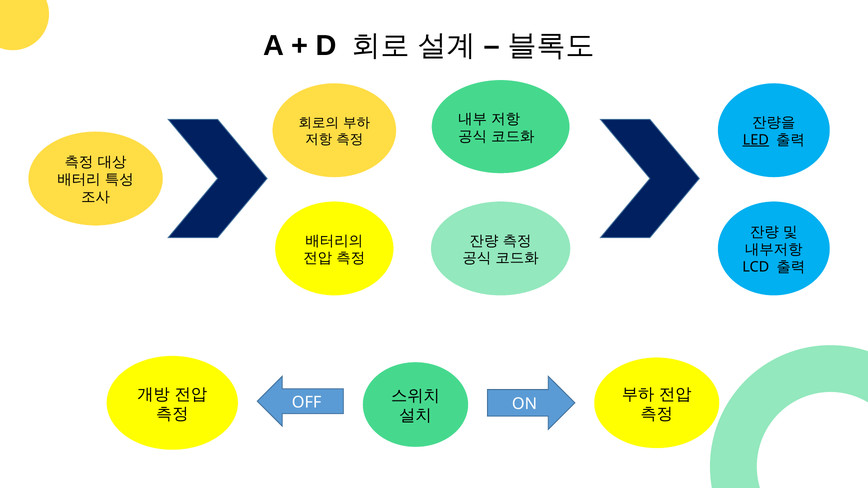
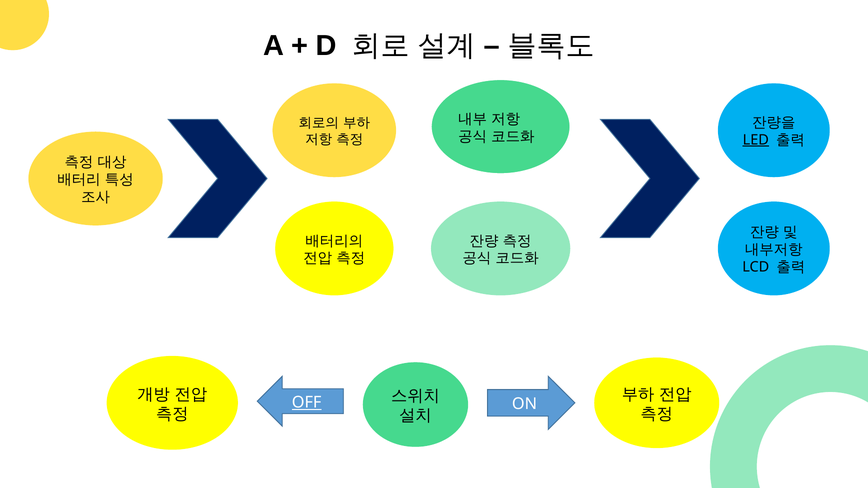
OFF underline: none -> present
